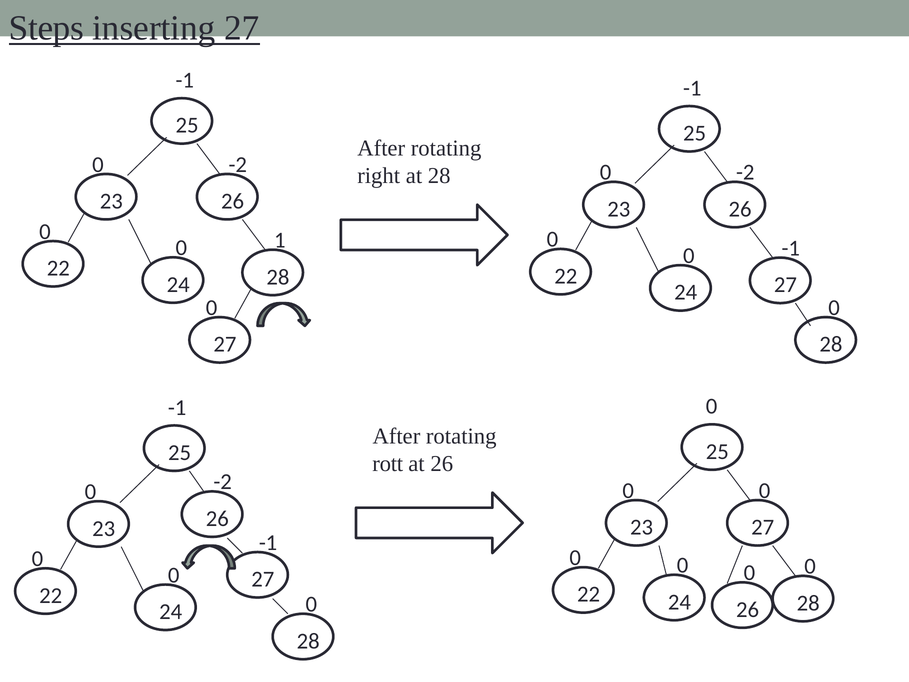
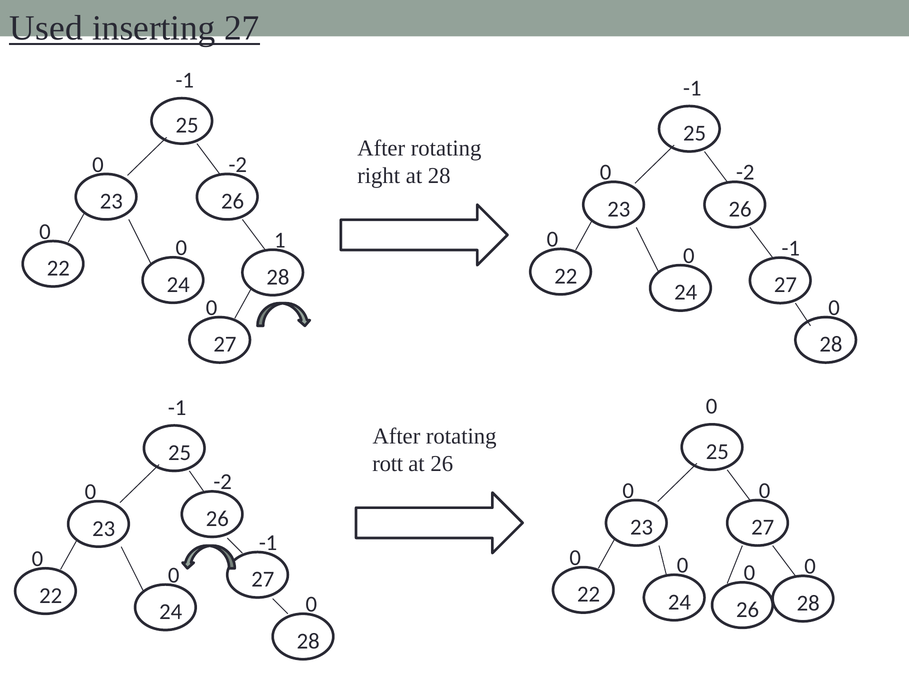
Steps: Steps -> Used
